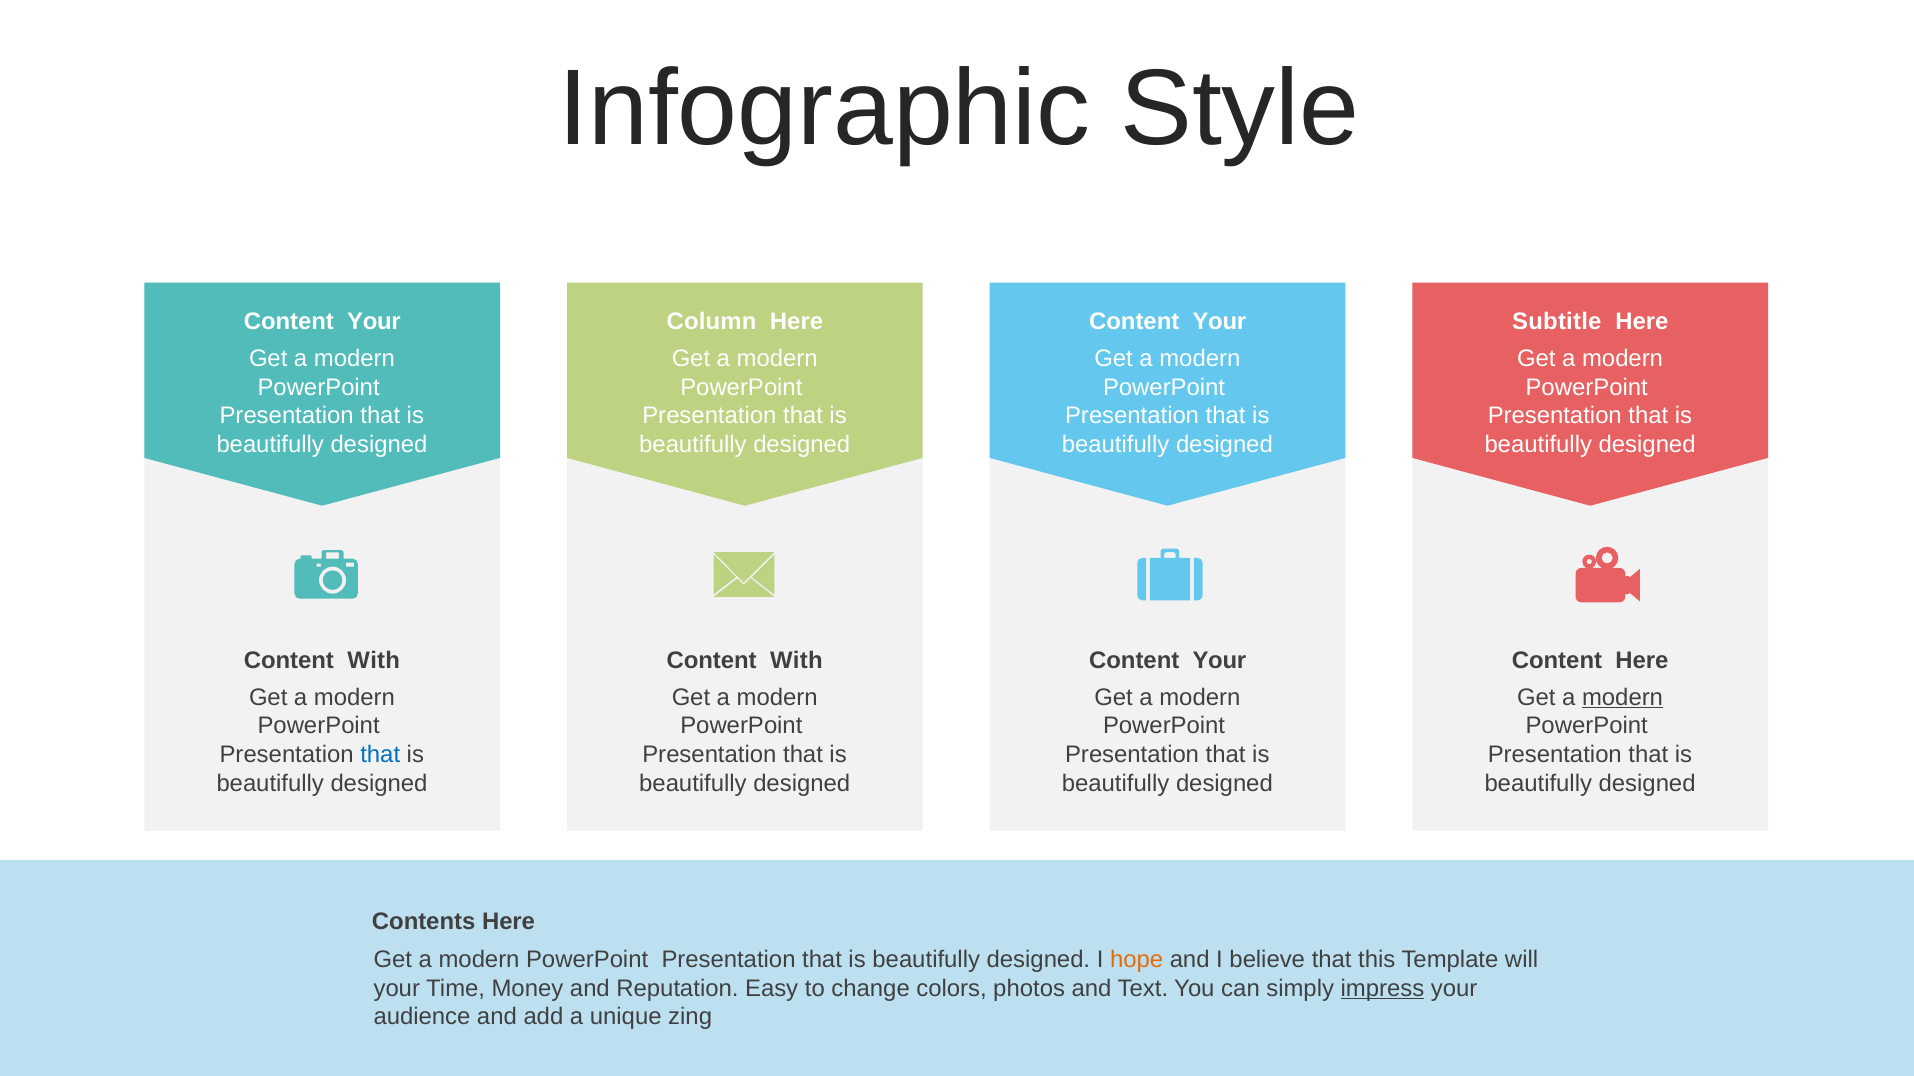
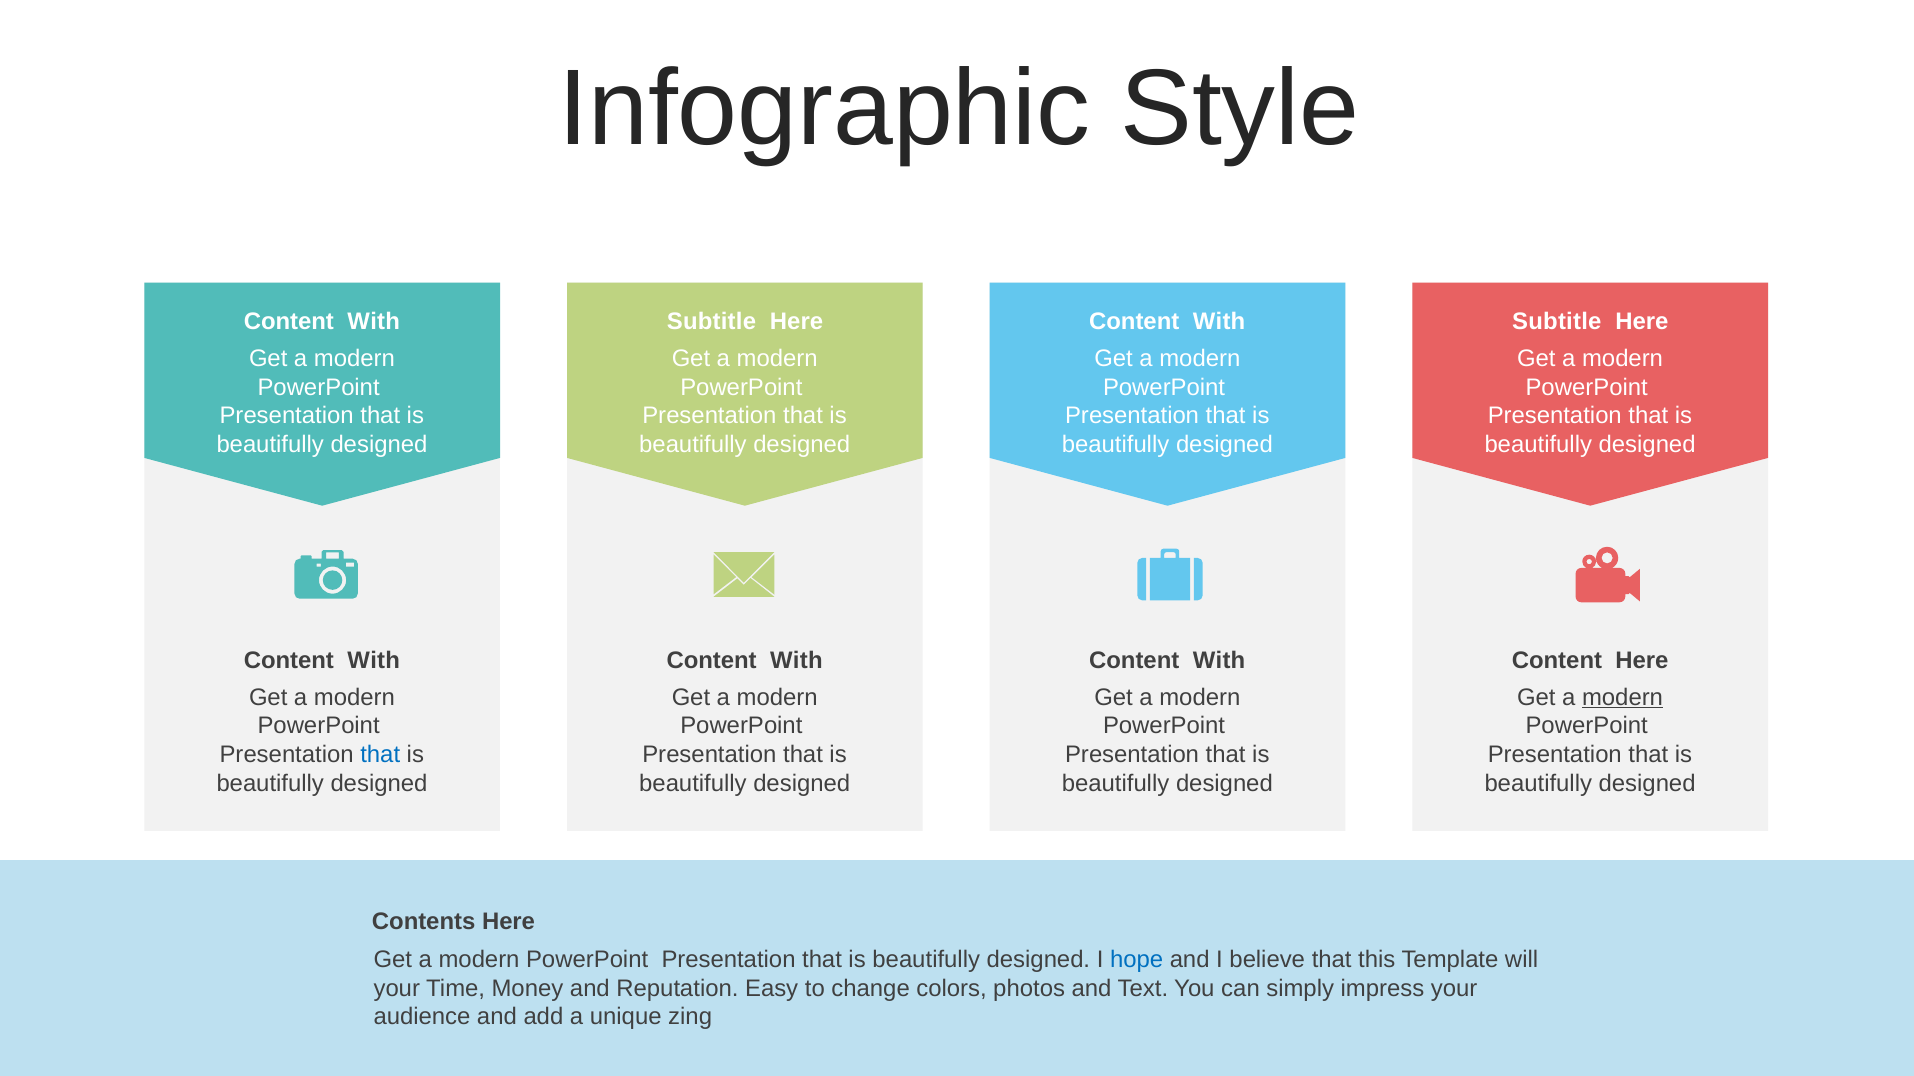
Your at (374, 321): Your -> With
Column at (712, 321): Column -> Subtitle
Your at (1219, 321): Your -> With
Your at (1219, 661): Your -> With
hope colour: orange -> blue
impress underline: present -> none
